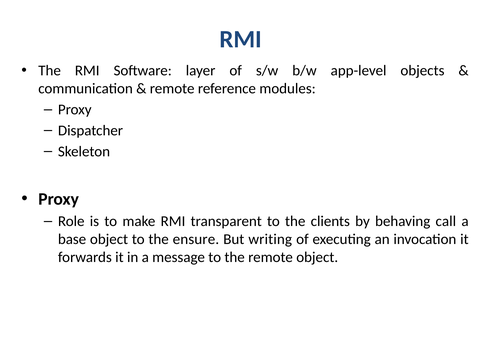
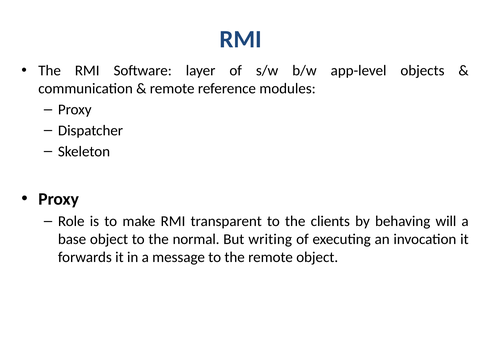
call: call -> will
ensure: ensure -> normal
